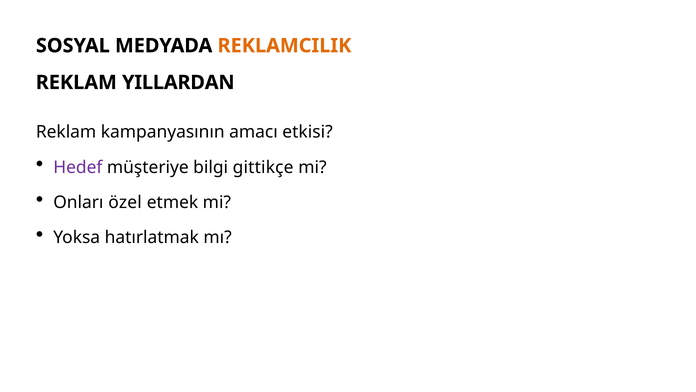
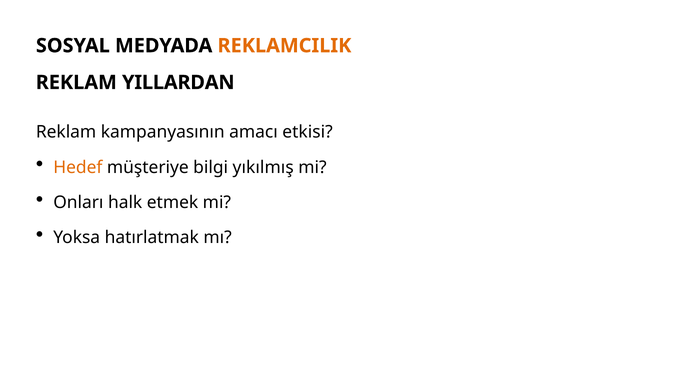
Hedef colour: purple -> orange
gittikçe: gittikçe -> yıkılmış
özel: özel -> halk
